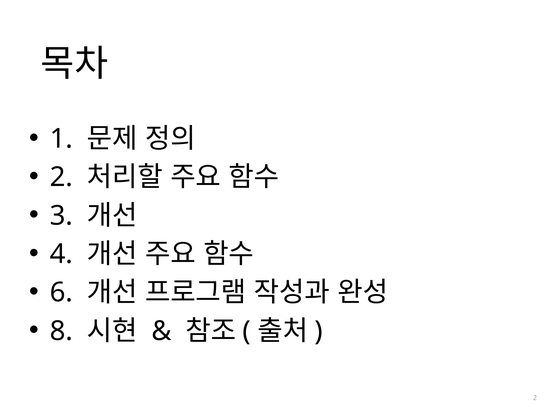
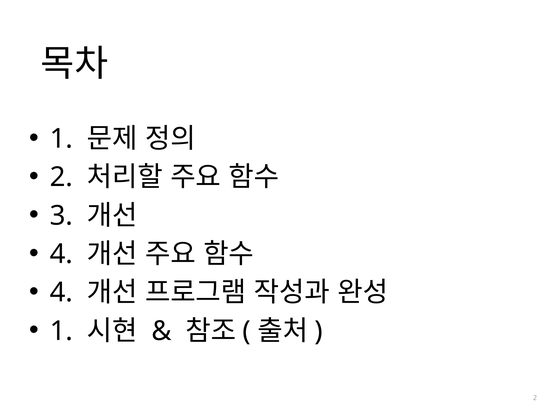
6 at (61, 293): 6 -> 4
8 at (61, 331): 8 -> 1
